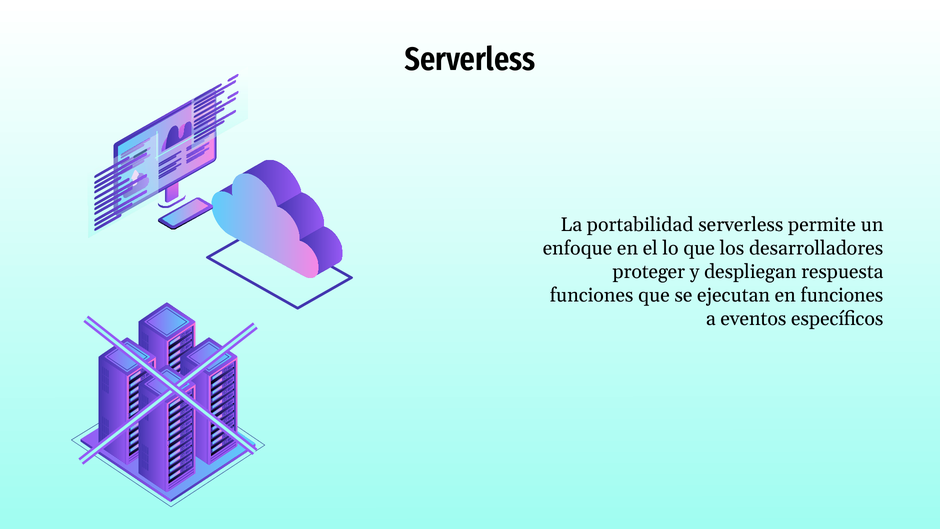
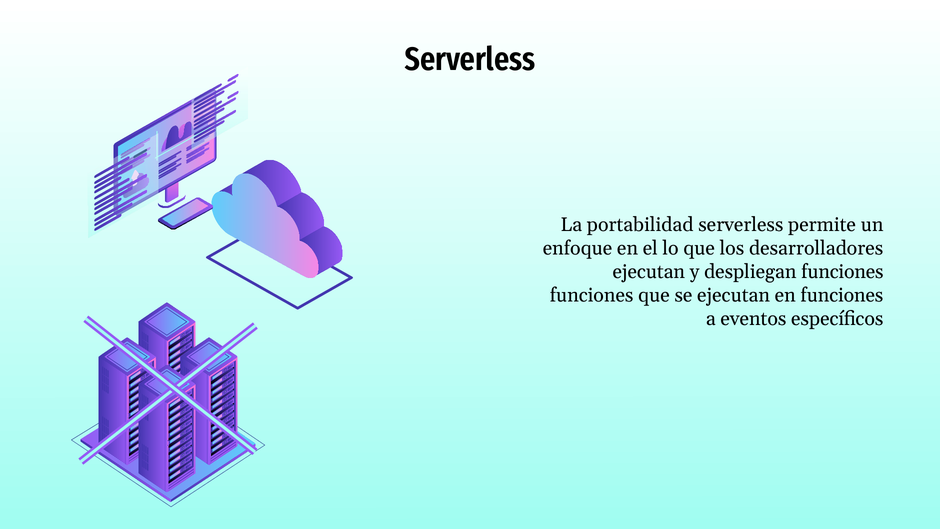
proteger at (649, 272): proteger -> ejecutan
despliegan respuesta: respuesta -> funciones
